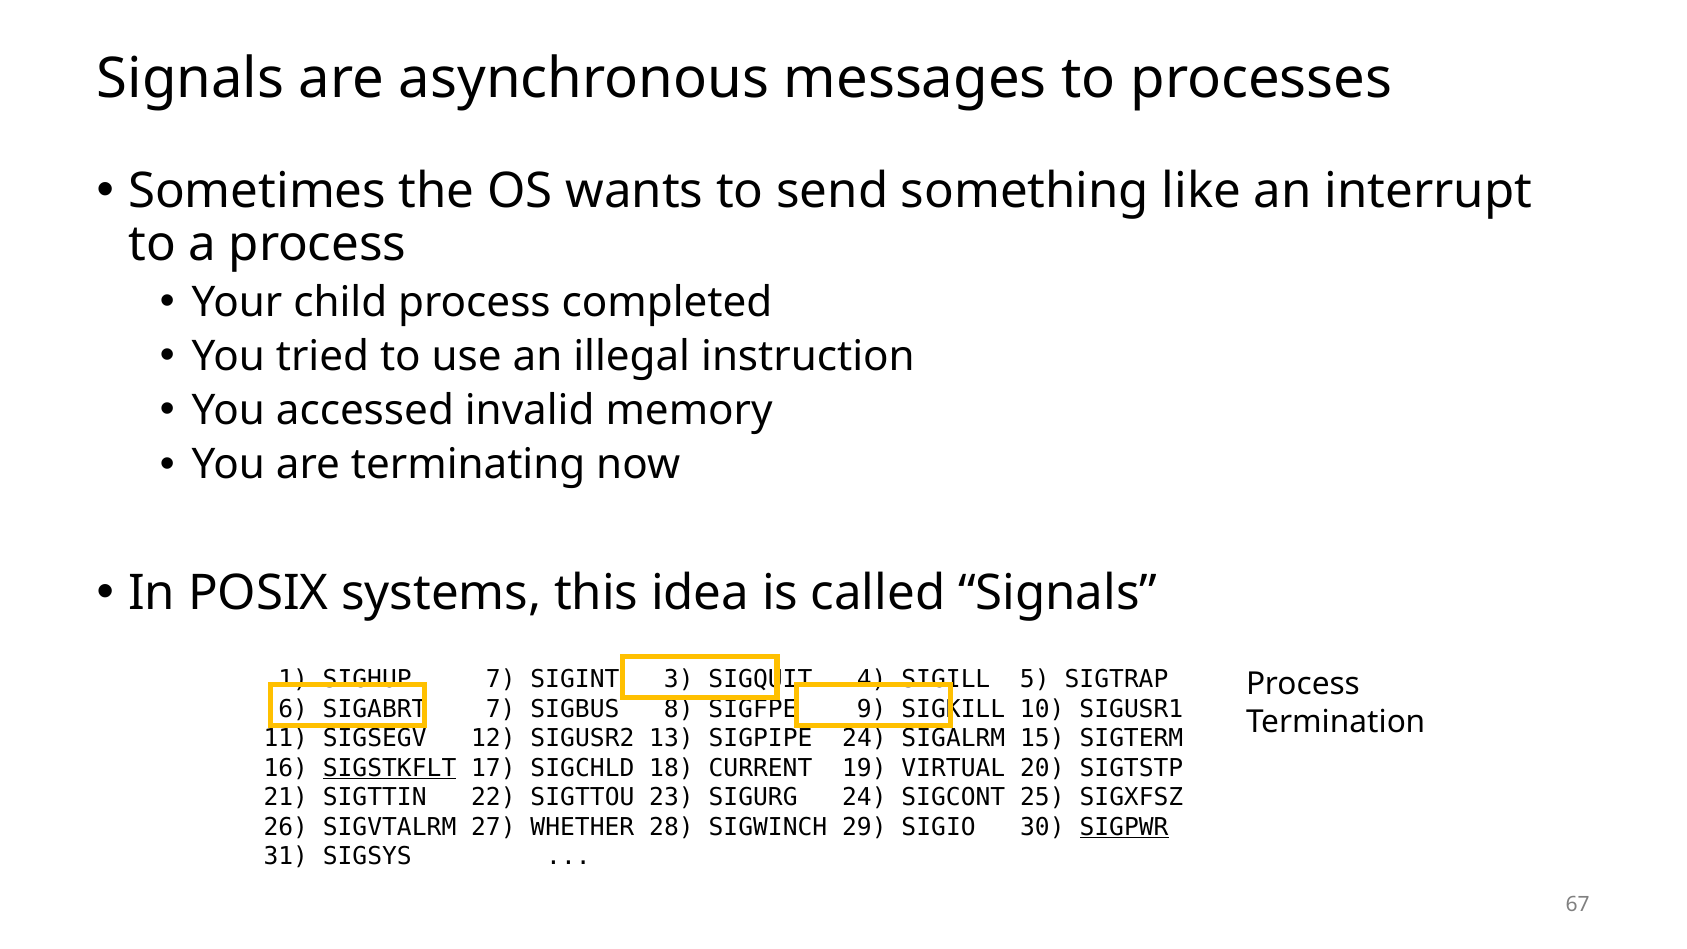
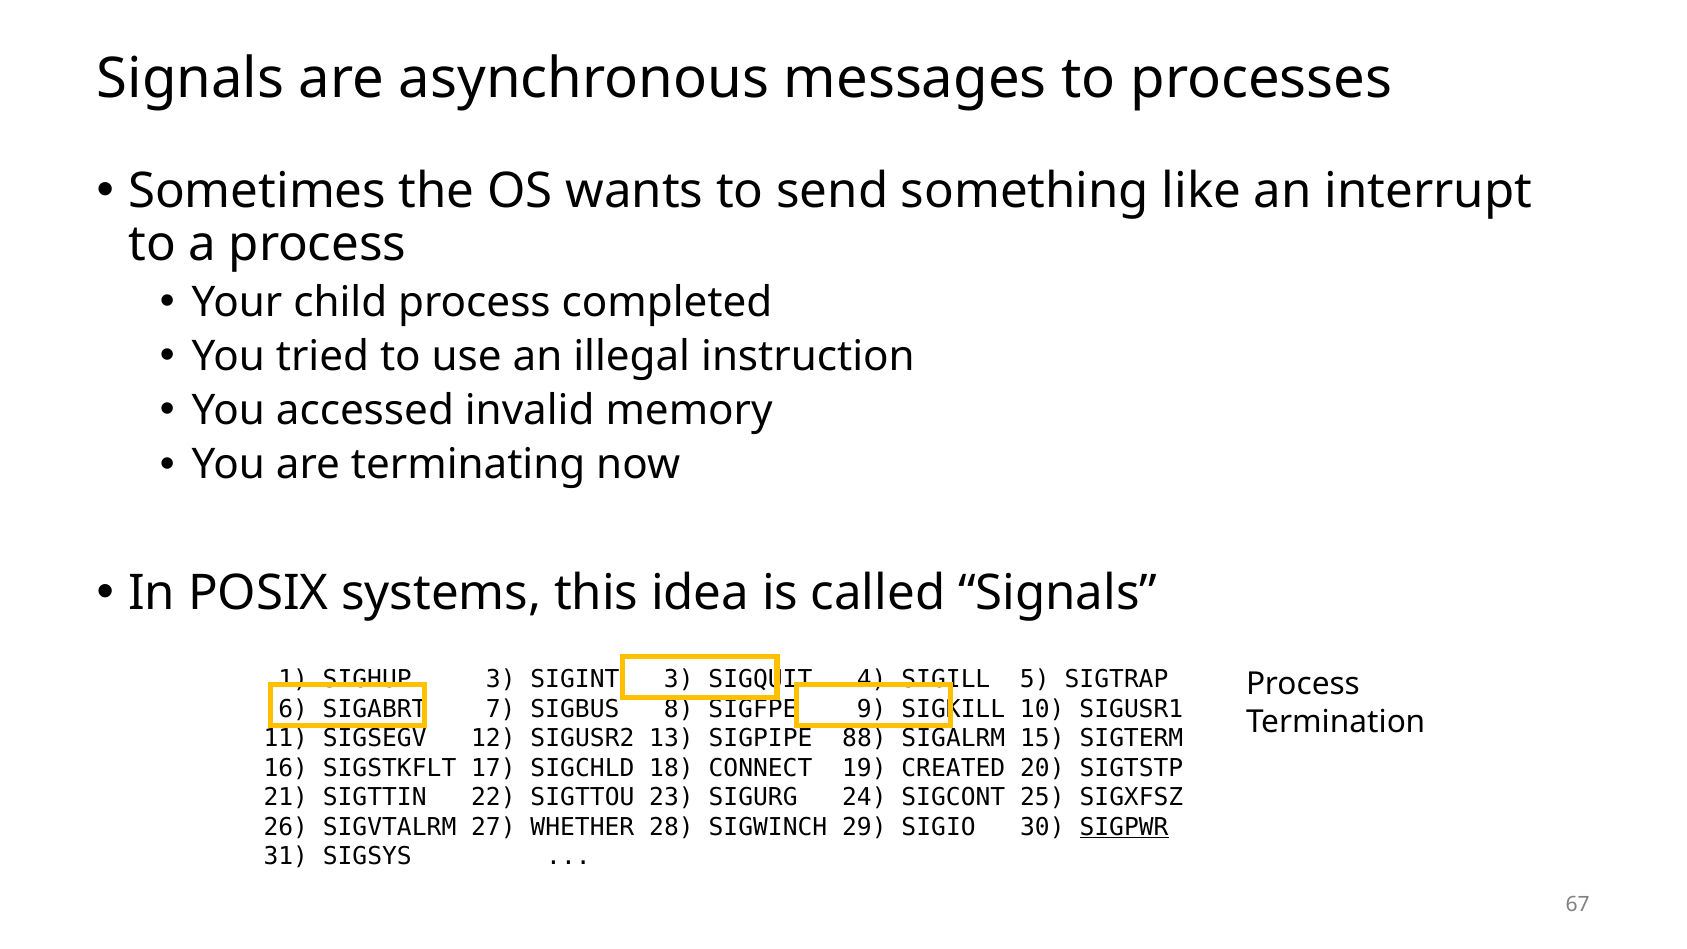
7 at (501, 679): 7 -> 3
SIGPIPE 24: 24 -> 88
SIGSTKFLT underline: present -> none
CURRENT: CURRENT -> CONNECT
VIRTUAL: VIRTUAL -> CREATED
